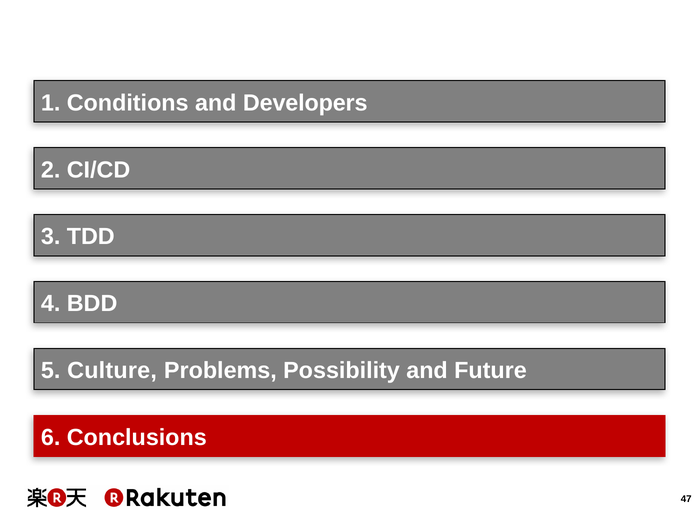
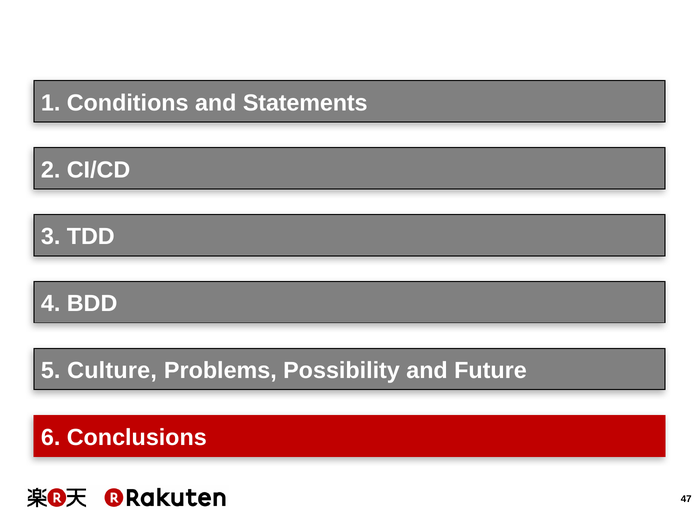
Developers: Developers -> Statements
